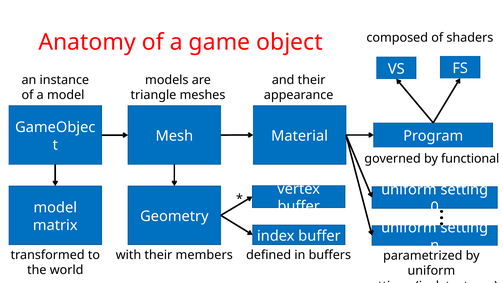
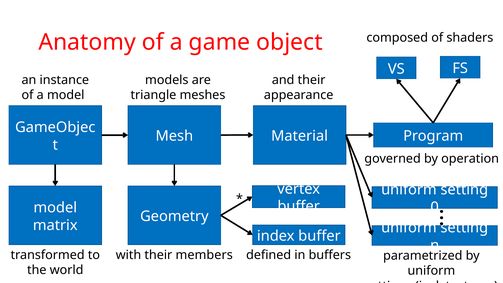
functional: functional -> operation
